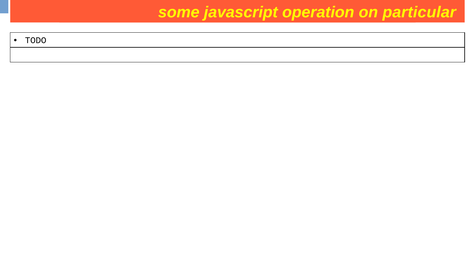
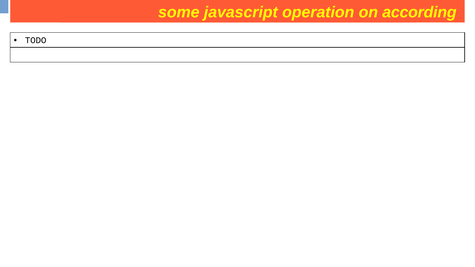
particular: particular -> according
